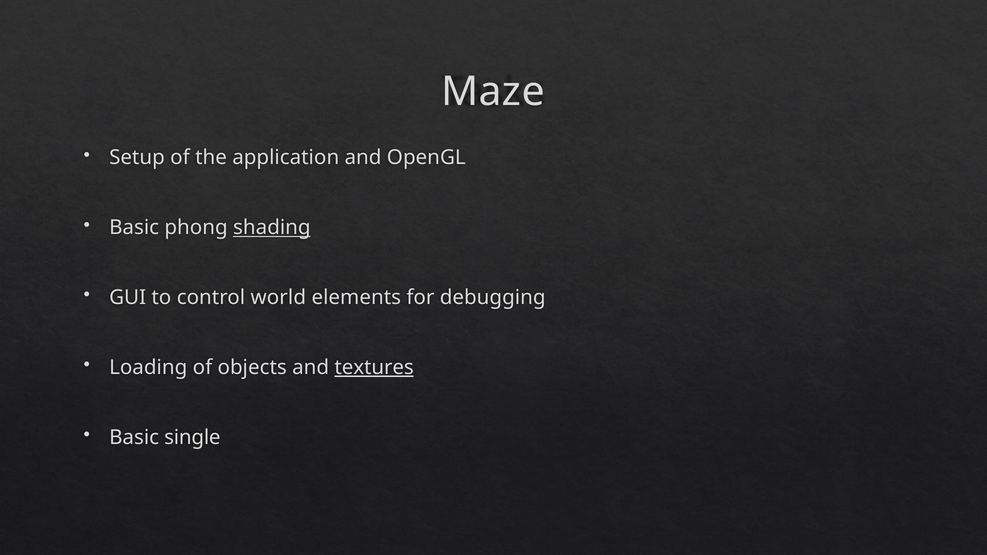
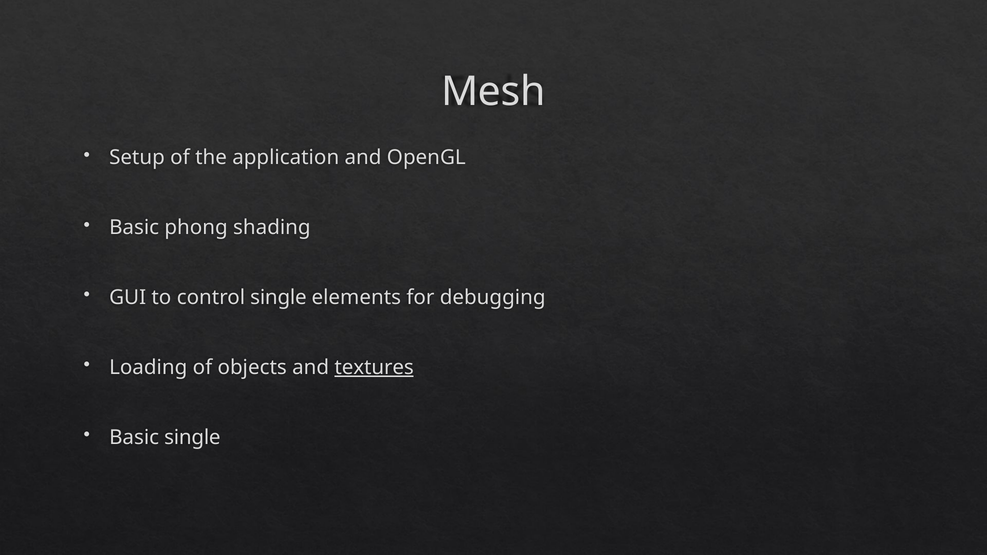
Maze: Maze -> Mesh
shading underline: present -> none
control world: world -> single
